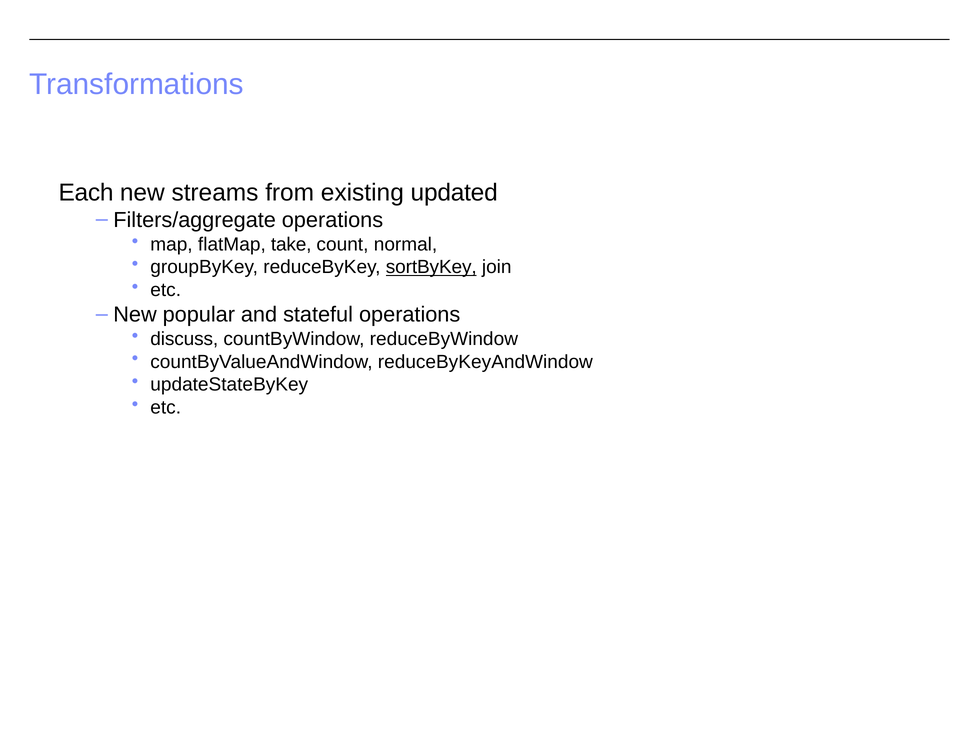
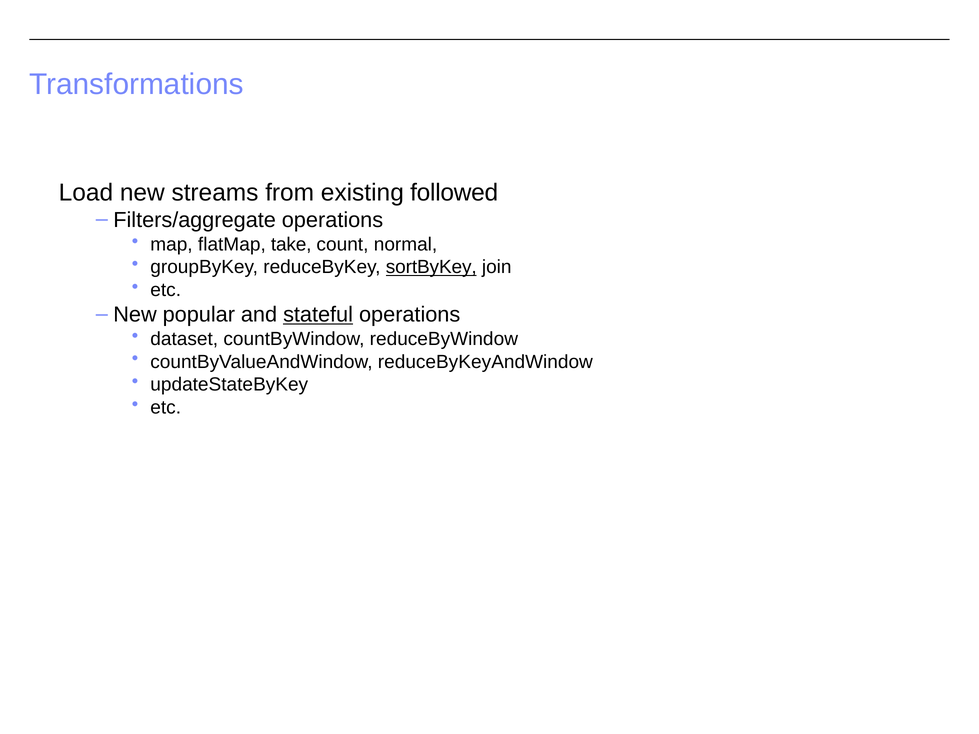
Each: Each -> Load
updated: updated -> followed
stateful underline: none -> present
discuss: discuss -> dataset
